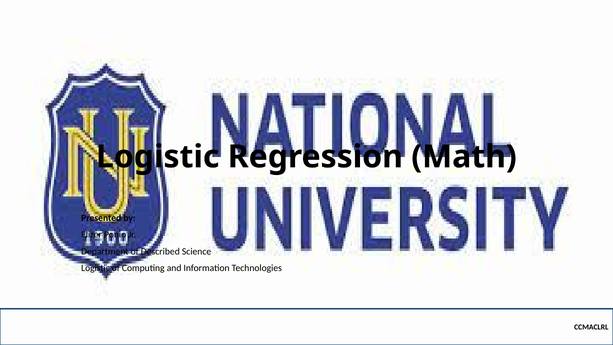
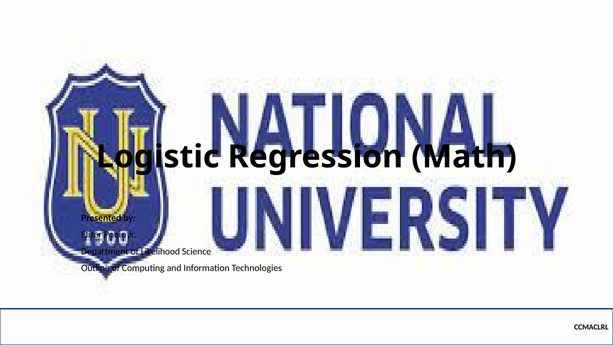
Described: Described -> Likelihood
Logistic at (95, 268): Logistic -> Outline
